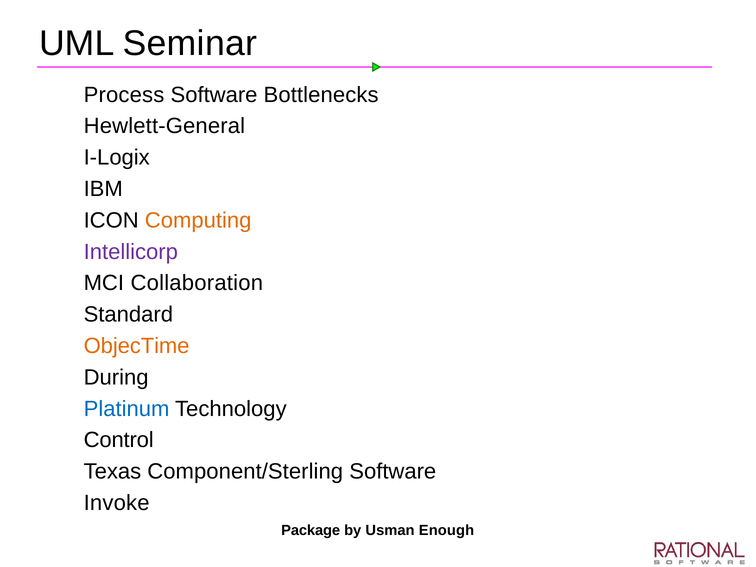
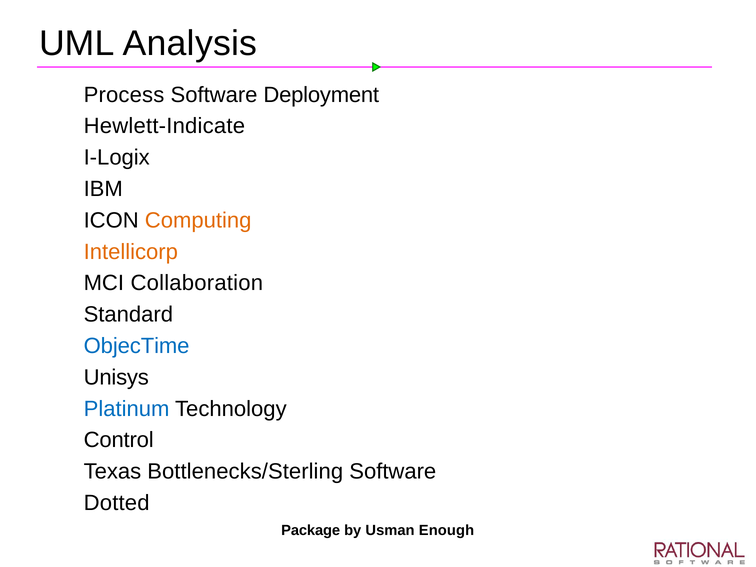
Seminar: Seminar -> Analysis
Bottlenecks: Bottlenecks -> Deployment
Hewlett-General: Hewlett-General -> Hewlett-Indicate
Intellicorp colour: purple -> orange
ObjecTime colour: orange -> blue
During: During -> Unisys
Component/Sterling: Component/Sterling -> Bottlenecks/Sterling
Invoke: Invoke -> Dotted
